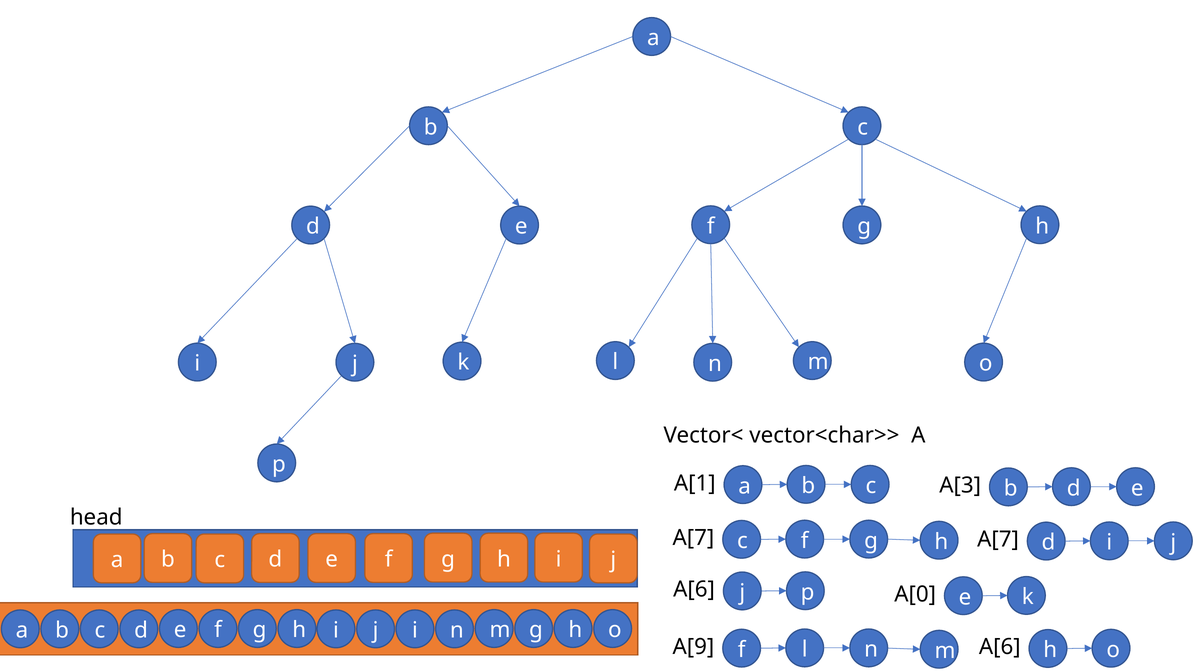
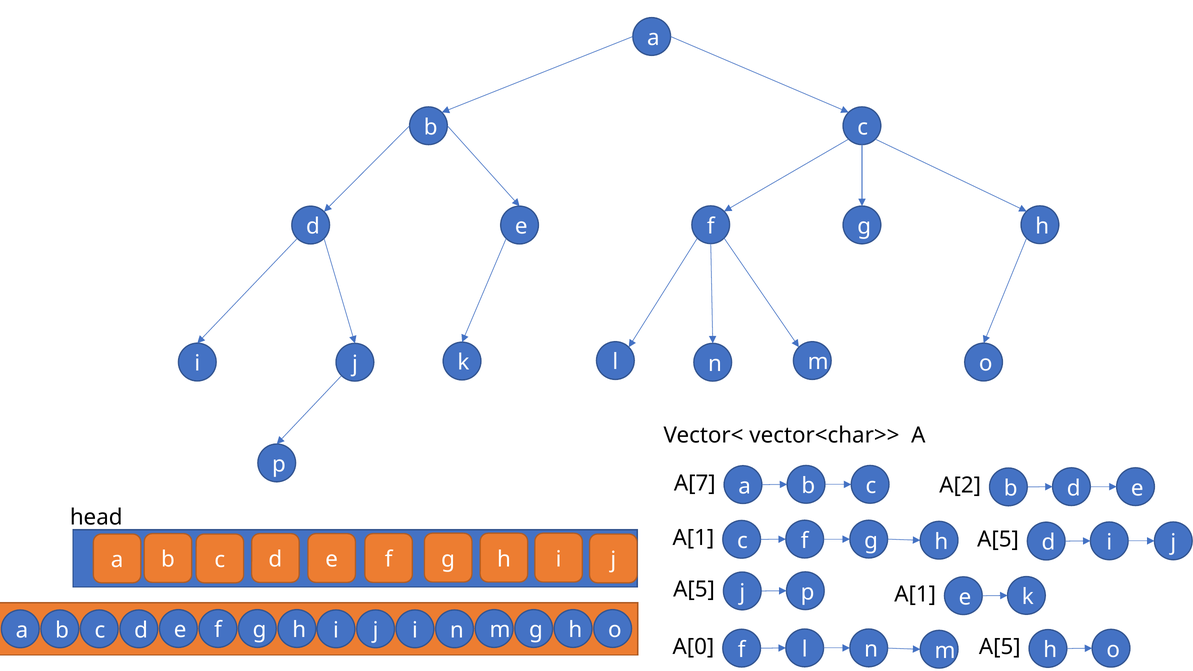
A[1: A[1 -> A[7
A[3: A[3 -> A[2
A[7 at (693, 538): A[7 -> A[1
A[7 at (998, 540): A[7 -> A[5
A[6 at (694, 590): A[6 -> A[5
A[0 at (915, 594): A[0 -> A[1
A[9: A[9 -> A[0
A[6 at (1000, 647): A[6 -> A[5
